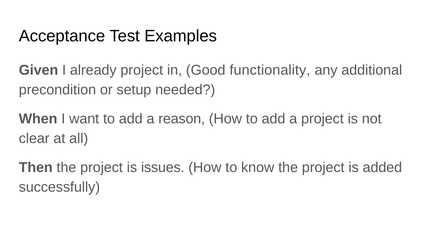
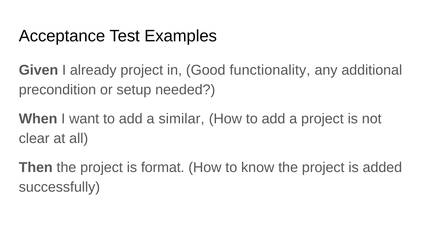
reason: reason -> similar
issues: issues -> format
